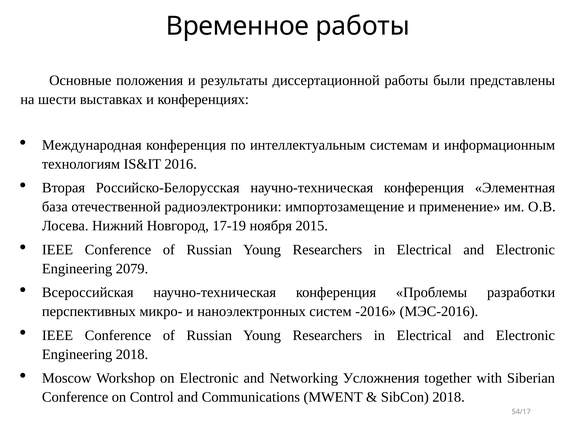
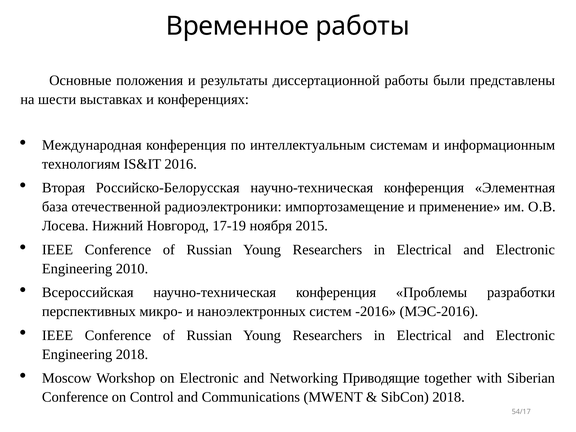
2079: 2079 -> 2010
Усложнения: Усложнения -> Приводящие
